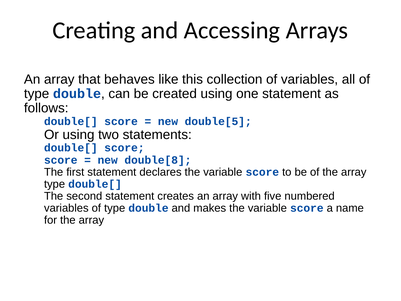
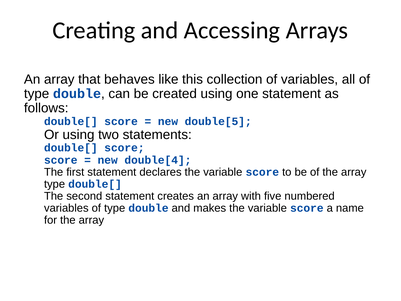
double[8: double[8 -> double[4
